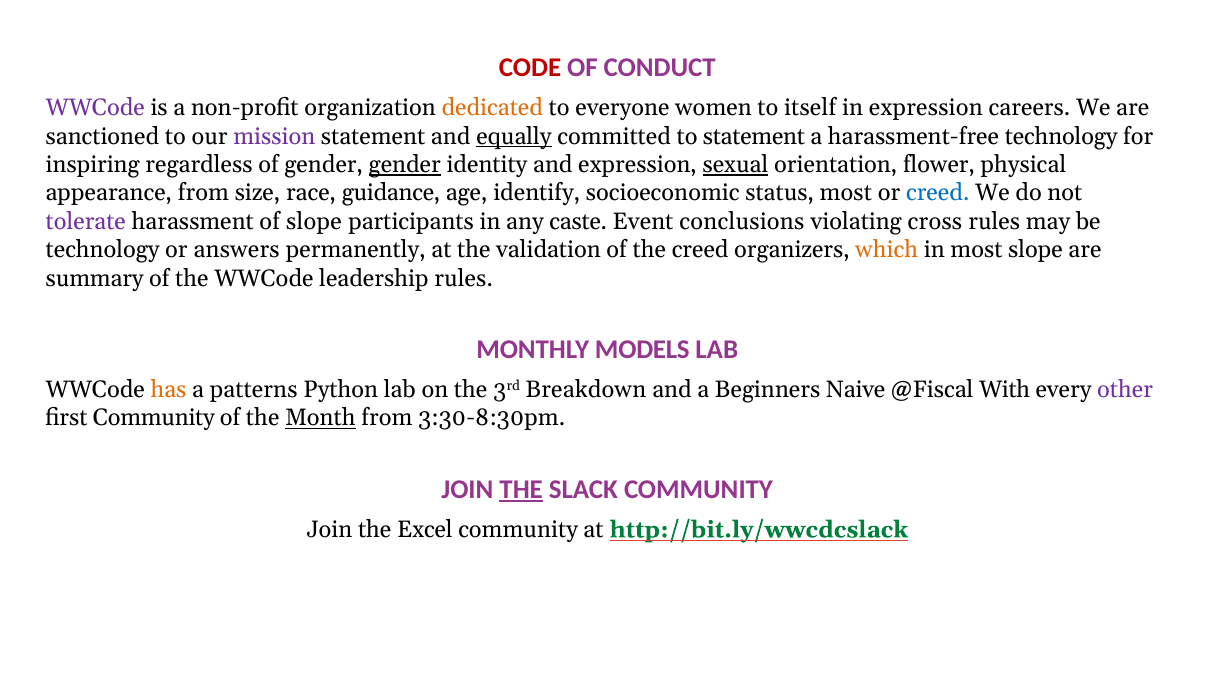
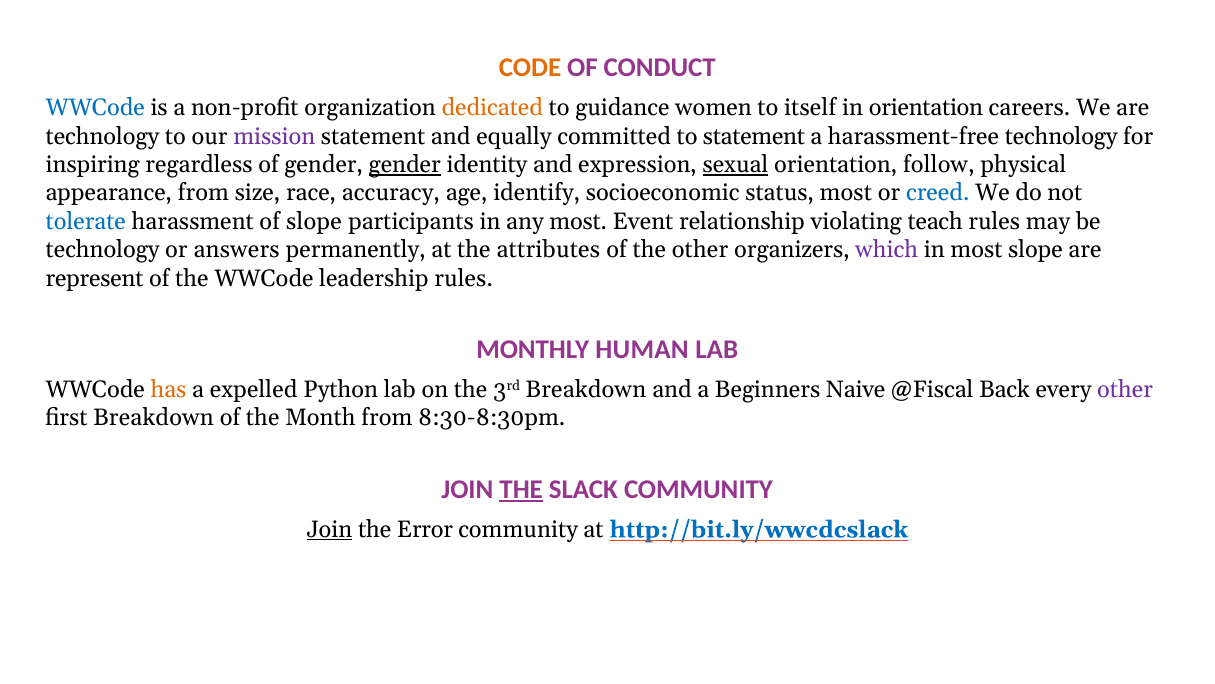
CODE colour: red -> orange
WWCode at (95, 108) colour: purple -> blue
everyone: everyone -> guidance
in expression: expression -> orientation
sanctioned at (102, 136): sanctioned -> technology
equally underline: present -> none
flower: flower -> follow
guidance: guidance -> accuracy
tolerate colour: purple -> blue
any caste: caste -> most
conclusions: conclusions -> relationship
cross: cross -> teach
validation: validation -> attributes
the creed: creed -> other
which colour: orange -> purple
summary: summary -> represent
MODELS: MODELS -> HUMAN
patterns: patterns -> expelled
With: With -> Back
first Community: Community -> Breakdown
Month underline: present -> none
3:30-8:30pm: 3:30-8:30pm -> 8:30-8:30pm
Join at (329, 529) underline: none -> present
Excel: Excel -> Error
http://bit.ly/wwcdcslack colour: green -> blue
